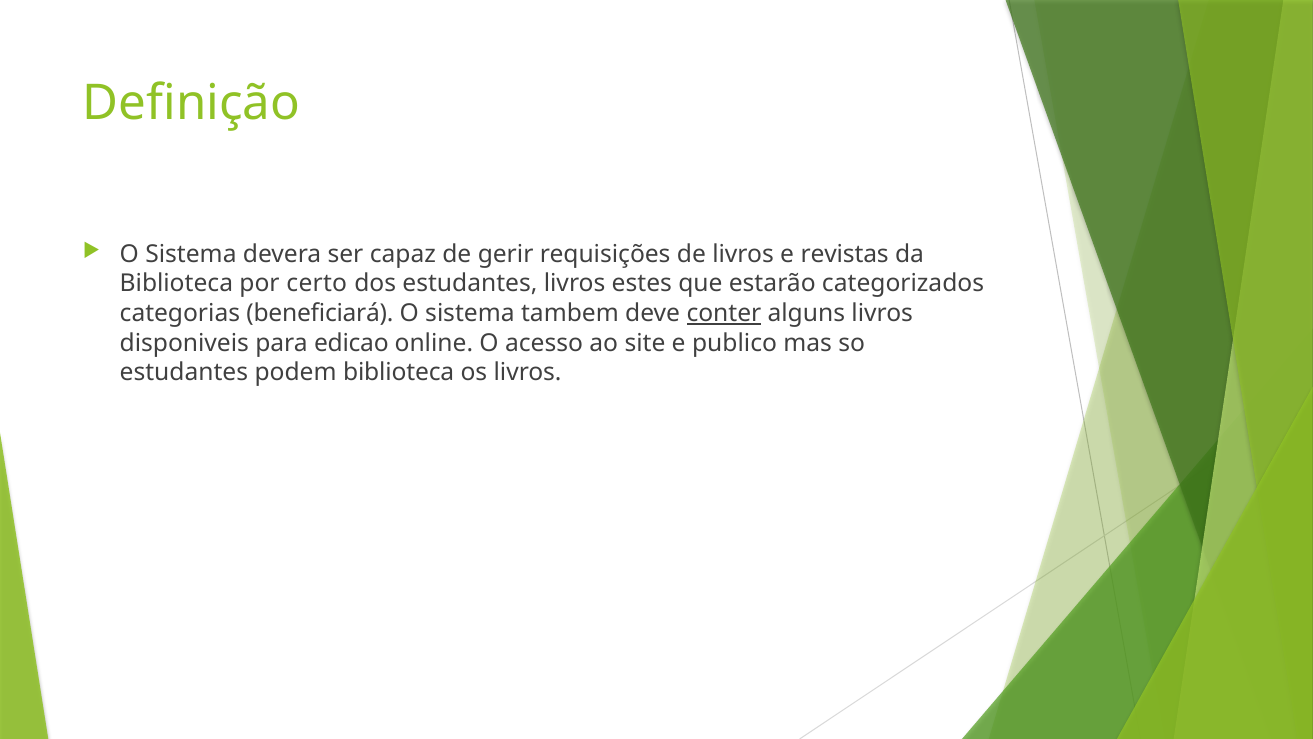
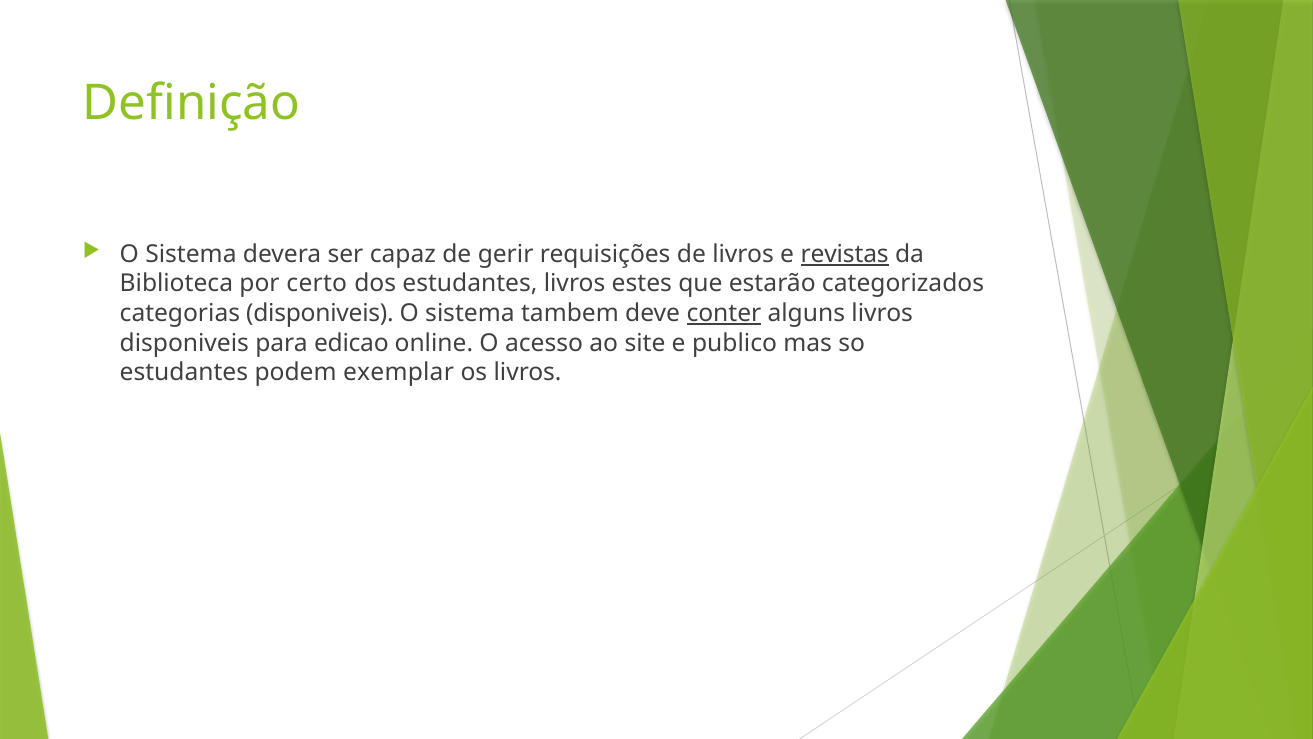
revistas underline: none -> present
categorias beneficiará: beneficiará -> disponiveis
podem biblioteca: biblioteca -> exemplar
